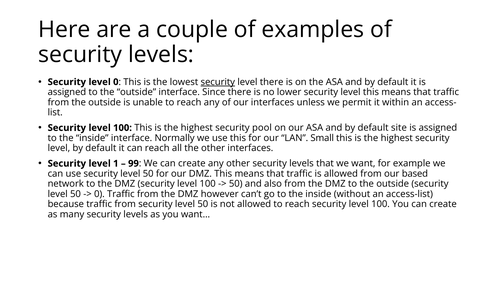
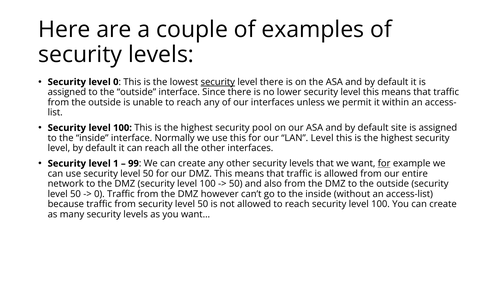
LAN Small: Small -> Level
for at (384, 164) underline: none -> present
based: based -> entire
